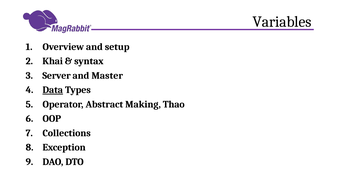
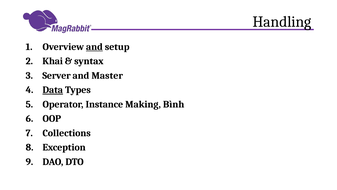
Variables: Variables -> Handling
and at (94, 47) underline: none -> present
Abstract: Abstract -> Instance
Thao: Thao -> Bình
